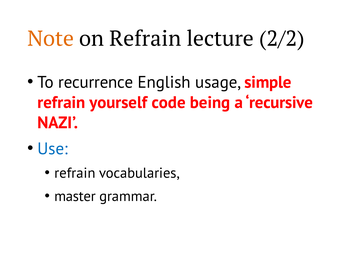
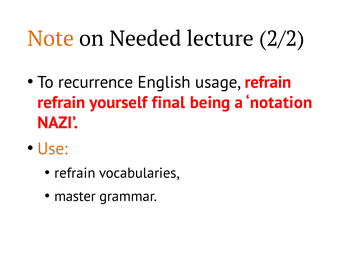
on Refrain: Refrain -> Needed
usage simple: simple -> refrain
code: code -> final
recursive: recursive -> notation
Use colour: blue -> orange
